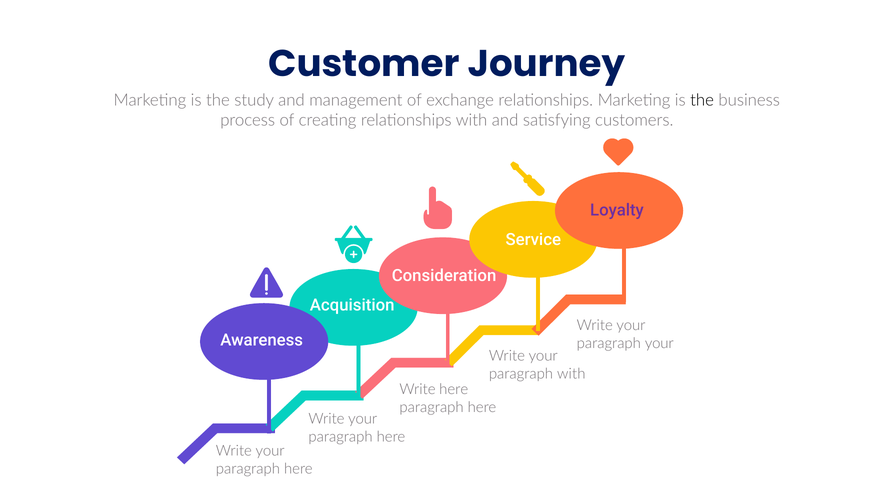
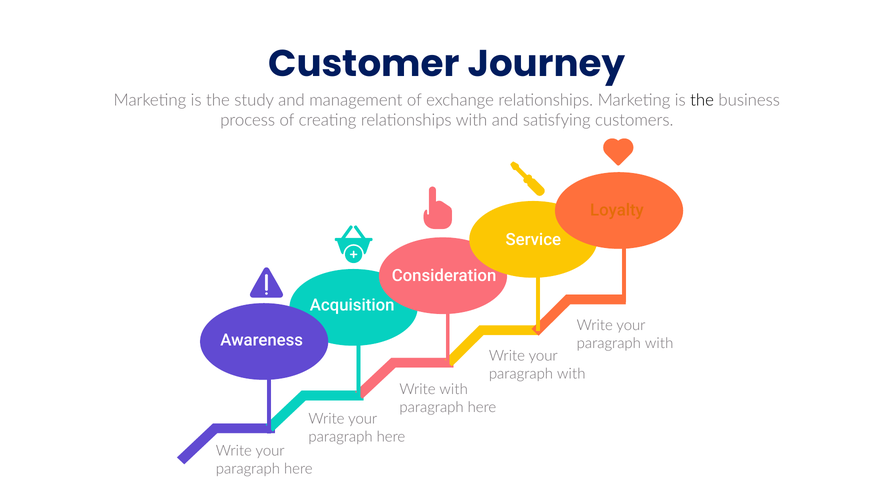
Loyalty colour: purple -> orange
your at (659, 343): your -> with
Write here: here -> with
